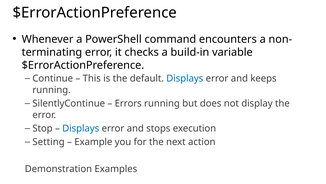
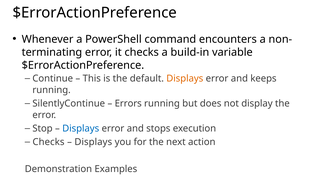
Displays at (185, 78) colour: blue -> orange
Setting at (49, 141): Setting -> Checks
Example at (93, 141): Example -> Displays
